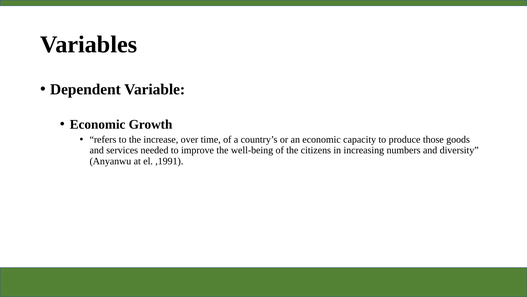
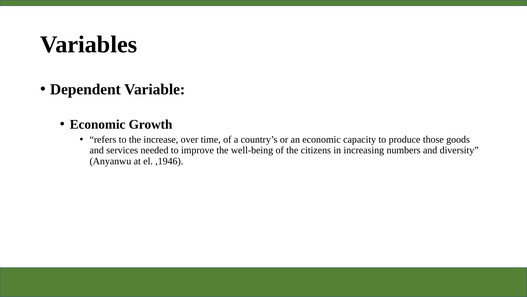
,1991: ,1991 -> ,1946
